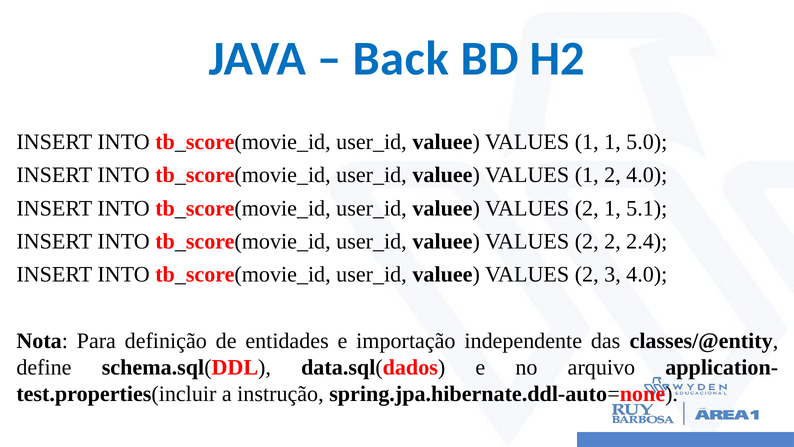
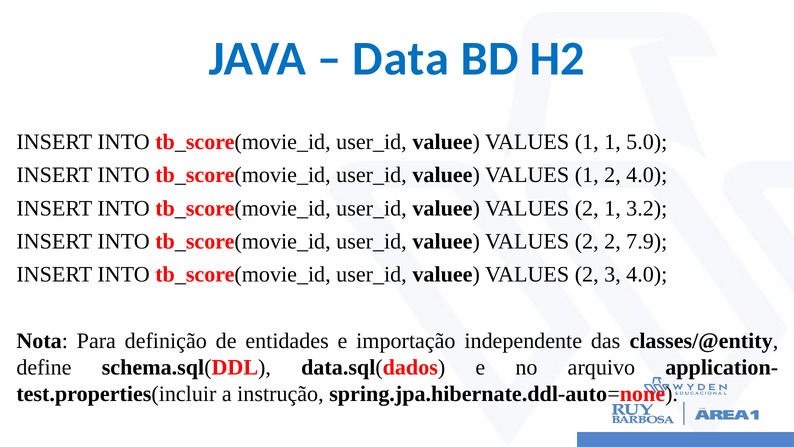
Back: Back -> Data
5.1: 5.1 -> 3.2
2.4: 2.4 -> 7.9
